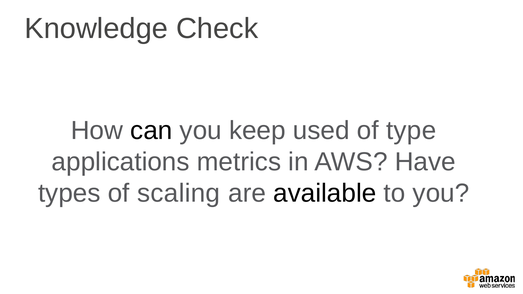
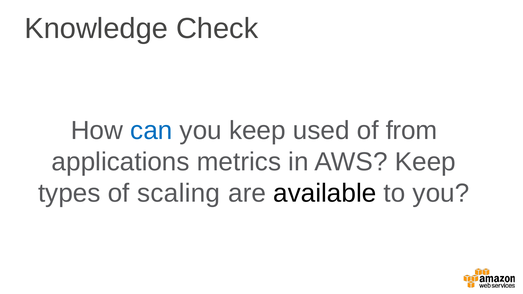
can colour: black -> blue
type: type -> from
AWS Have: Have -> Keep
